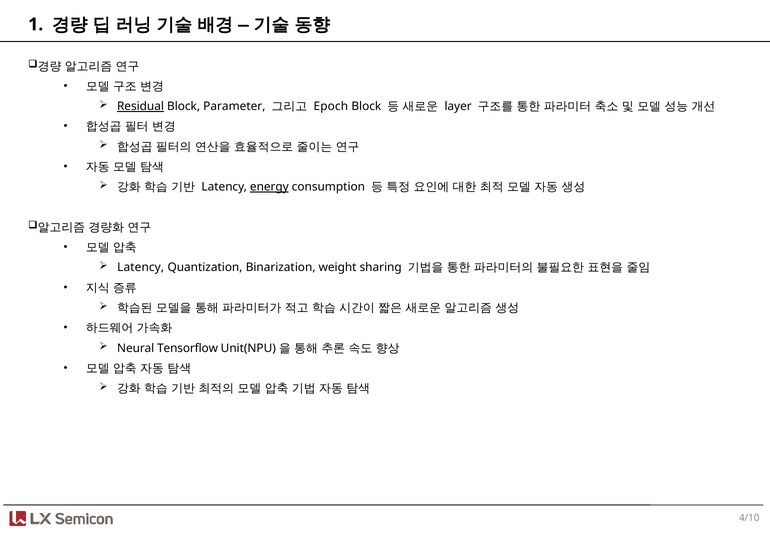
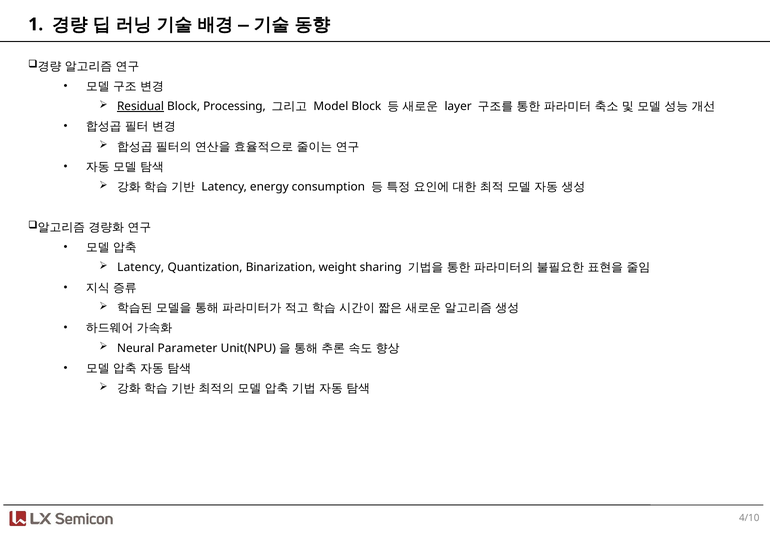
Parameter: Parameter -> Processing
Epoch: Epoch -> Model
energy underline: present -> none
Tensorflow: Tensorflow -> Parameter
